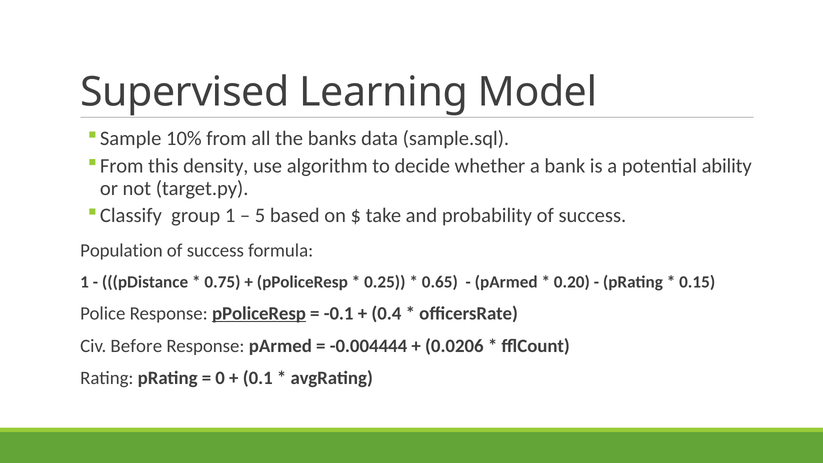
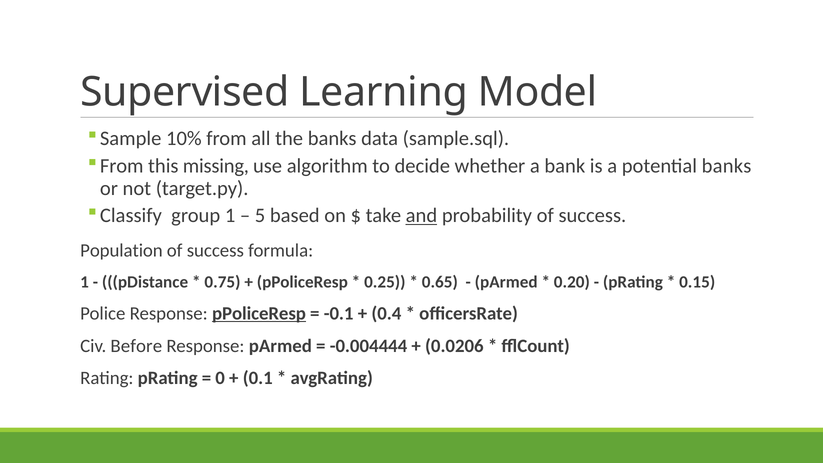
density: density -> missing
potential ability: ability -> banks
and underline: none -> present
